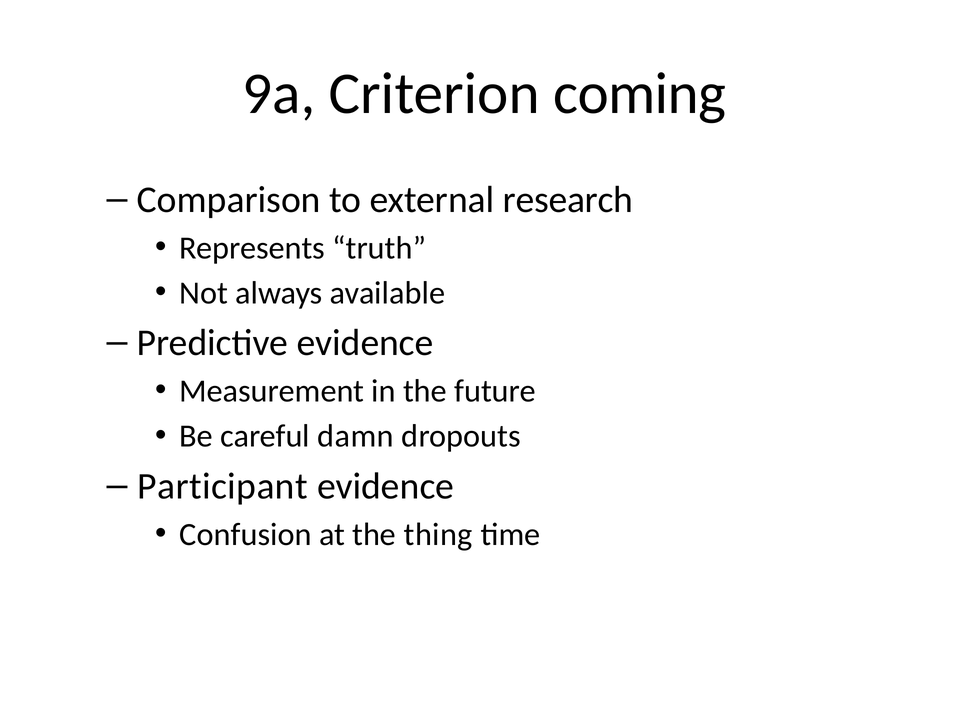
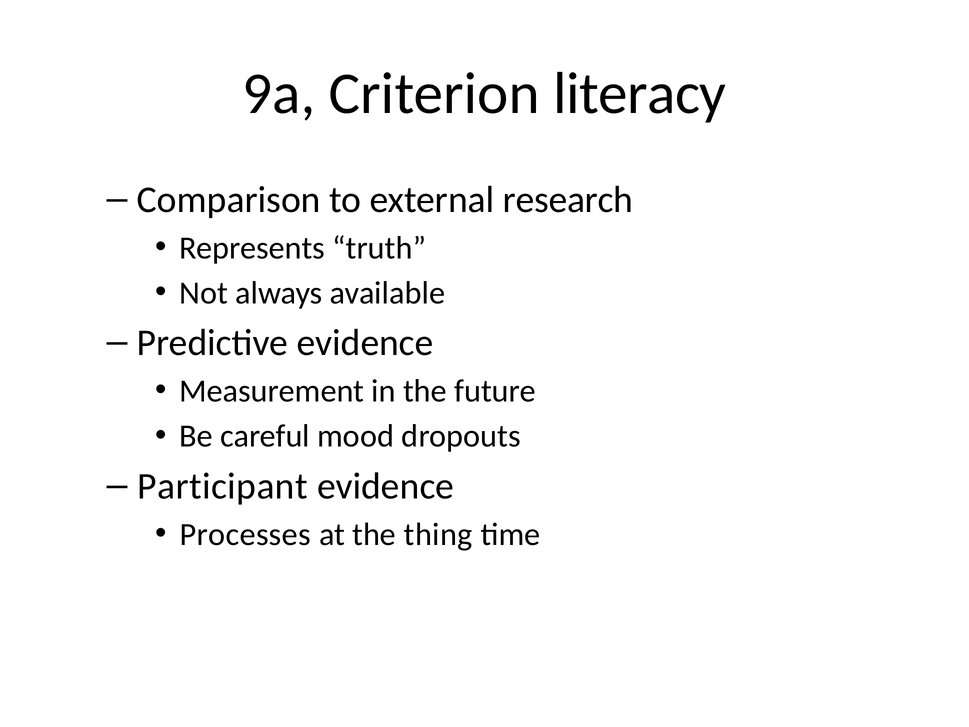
coming: coming -> literacy
damn: damn -> mood
Confusion: Confusion -> Processes
